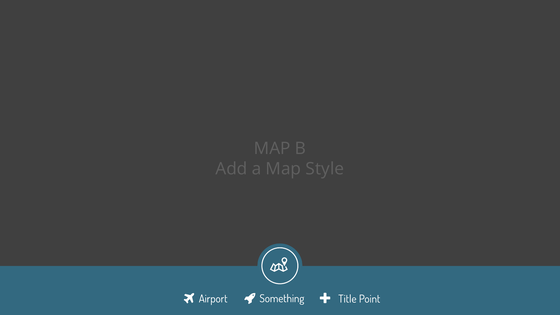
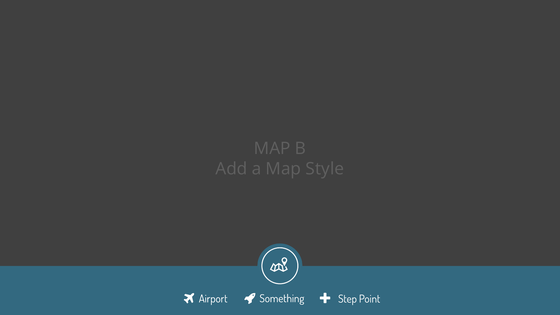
Title: Title -> Step
